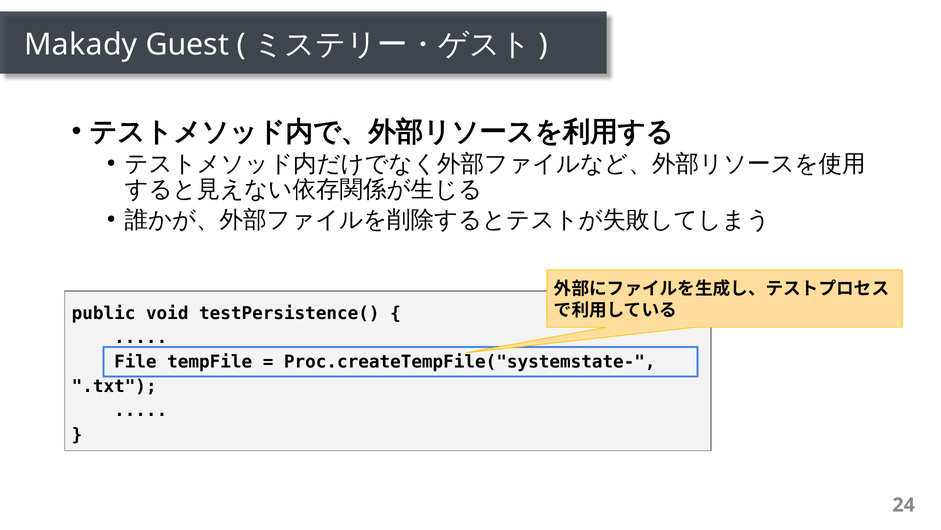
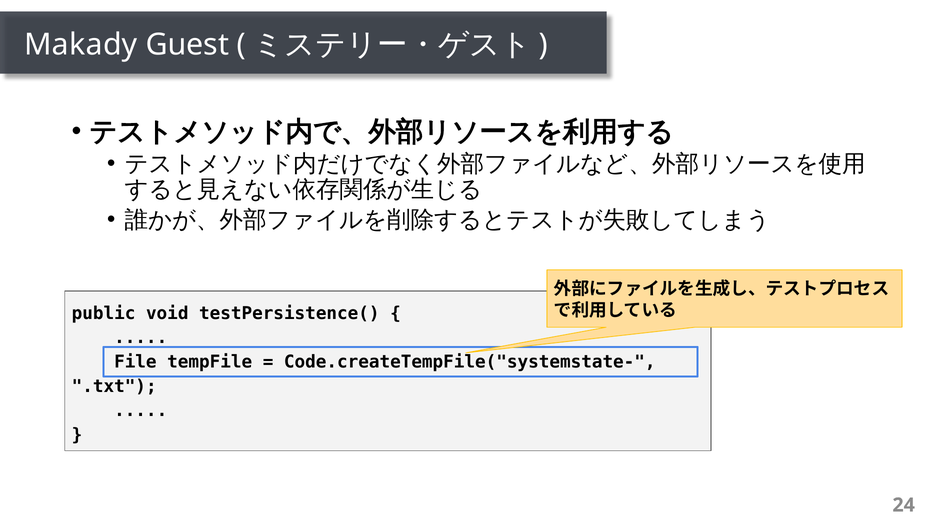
Proc.createTempFile("systemstate-: Proc.createTempFile("systemstate- -> Code.createTempFile("systemstate-
